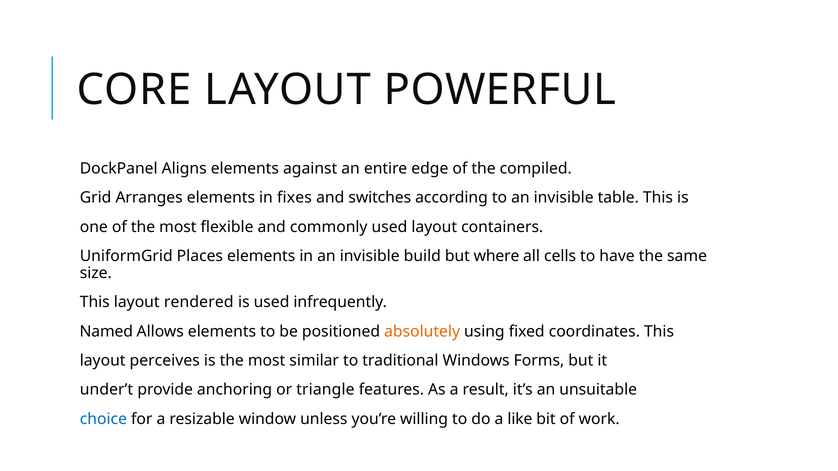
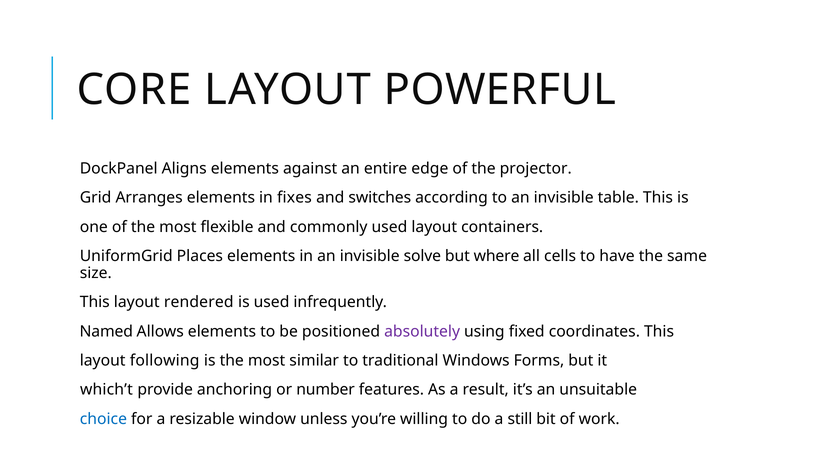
compiled: compiled -> projector
build: build -> solve
absolutely colour: orange -> purple
perceives: perceives -> following
under’t: under’t -> which’t
triangle: triangle -> number
like: like -> still
